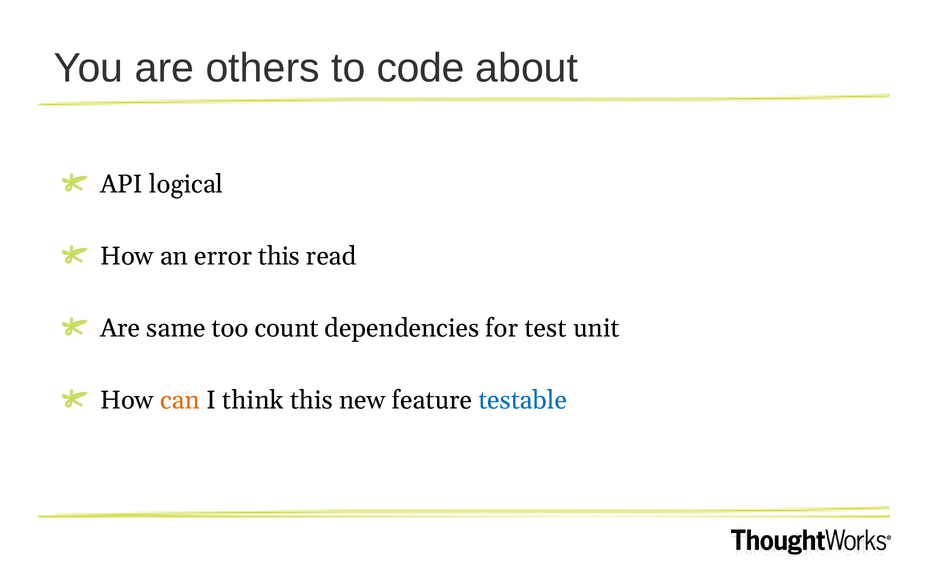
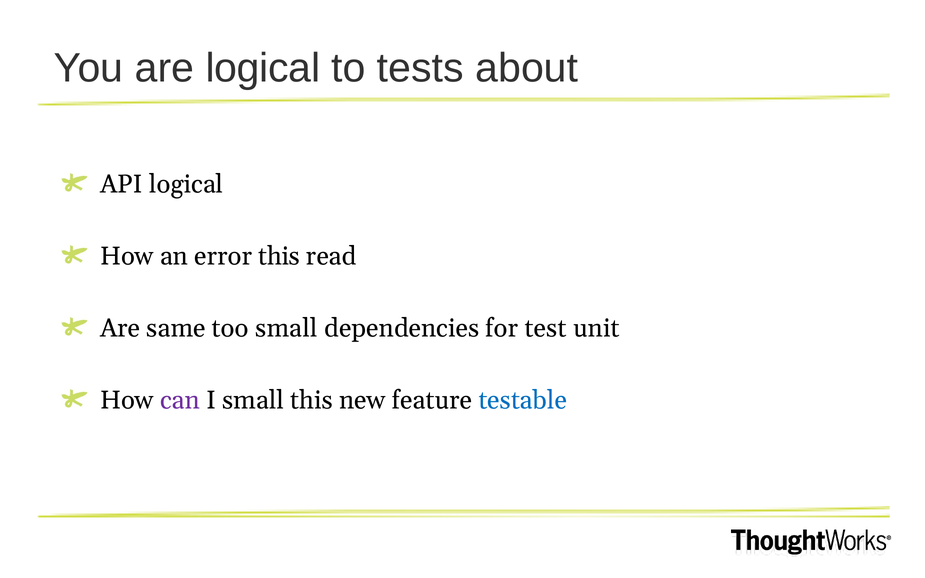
are others: others -> logical
code: code -> tests
too count: count -> small
can colour: orange -> purple
I think: think -> small
